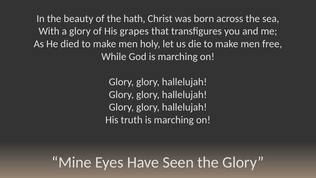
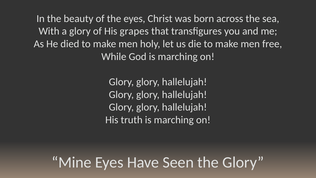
the hath: hath -> eyes
